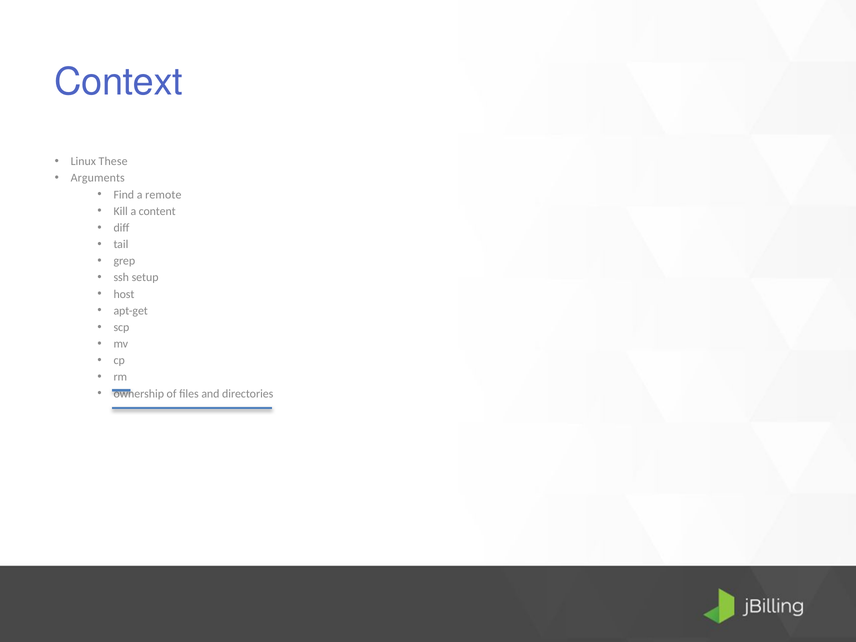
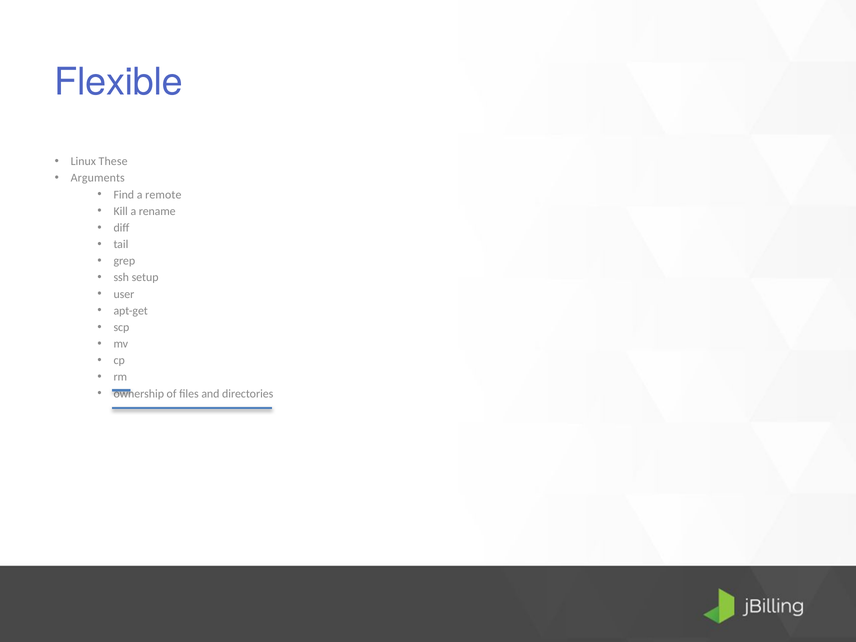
Context: Context -> Flexible
content: content -> rename
host: host -> user
